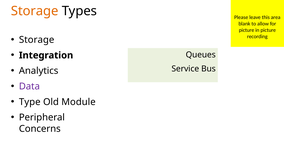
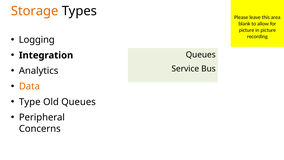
Storage at (37, 40): Storage -> Logging
Data colour: purple -> orange
Old Module: Module -> Queues
